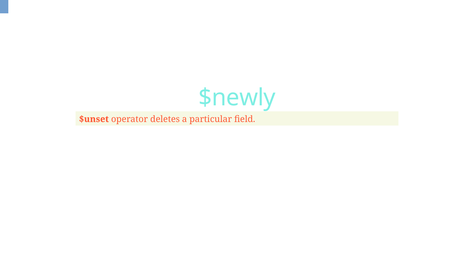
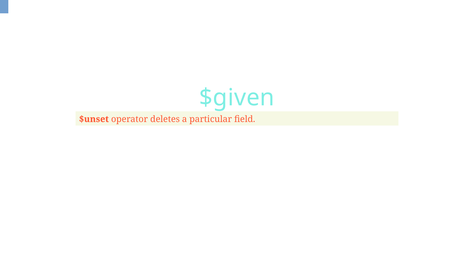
$newly: $newly -> $given
